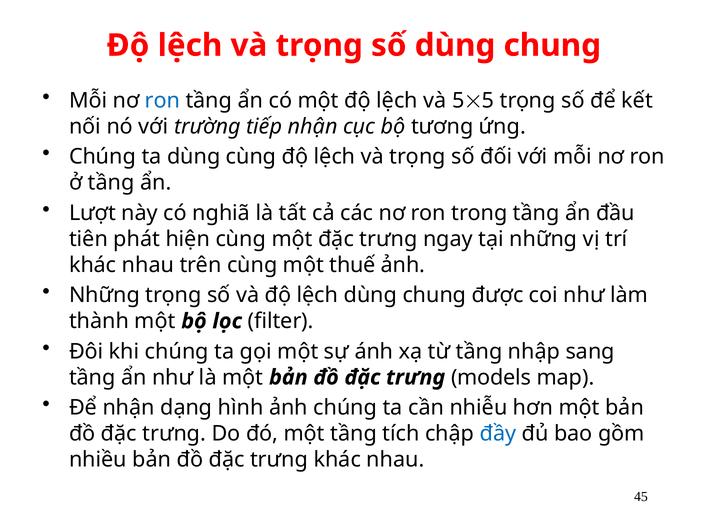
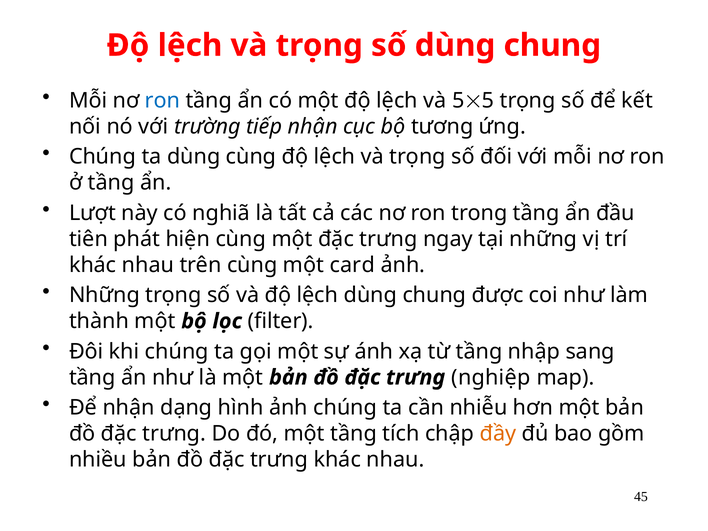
thuế: thuế -> card
models: models -> nghiệp
đầy colour: blue -> orange
